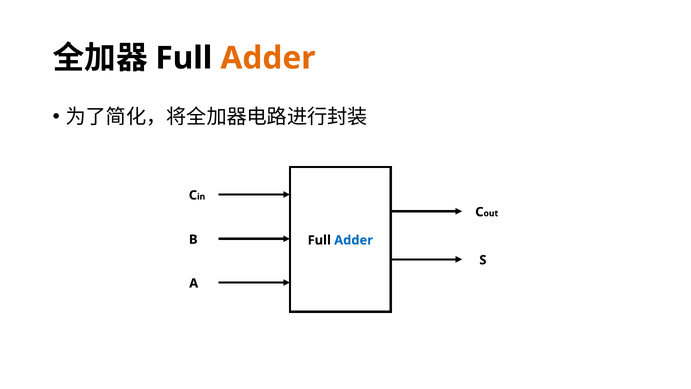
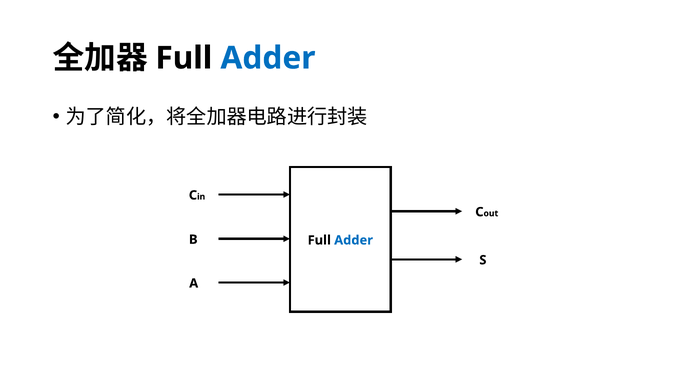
Adder at (268, 58) colour: orange -> blue
